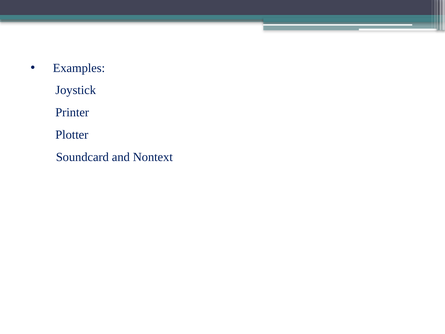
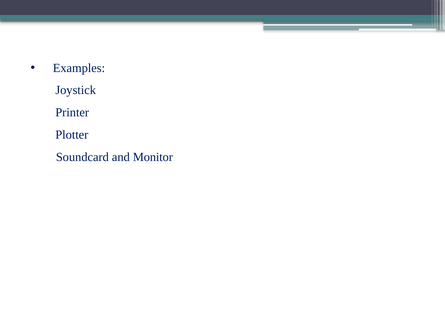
Nontext: Nontext -> Monitor
